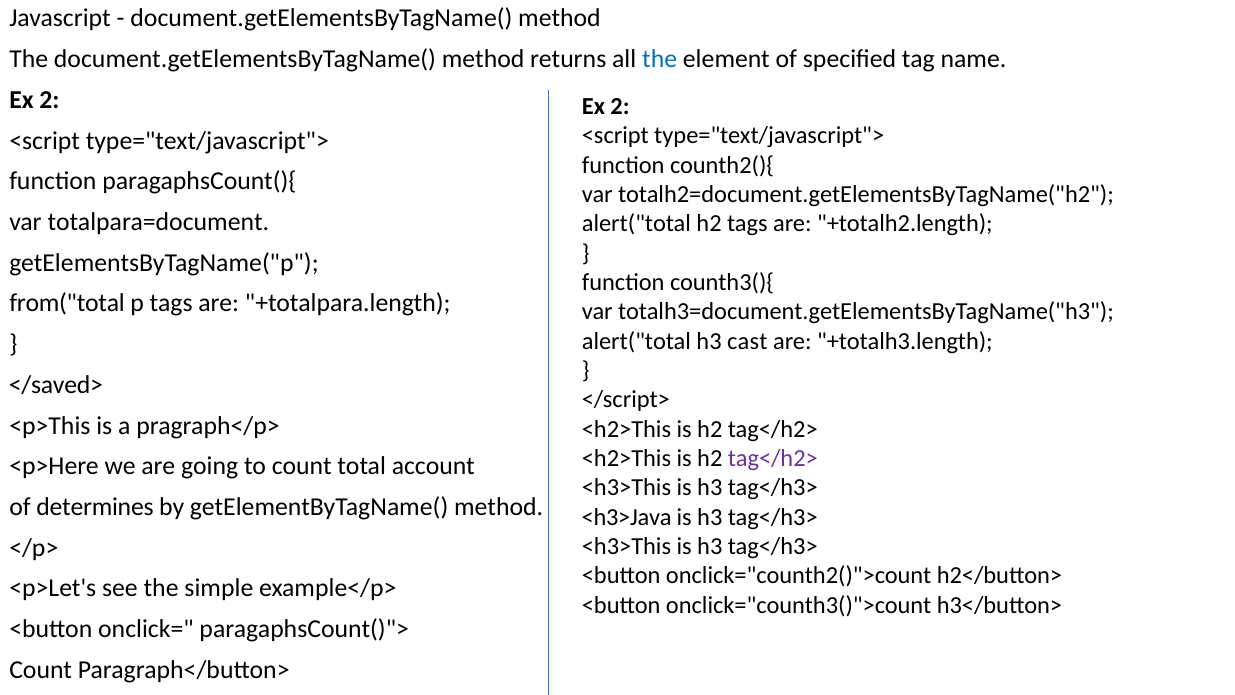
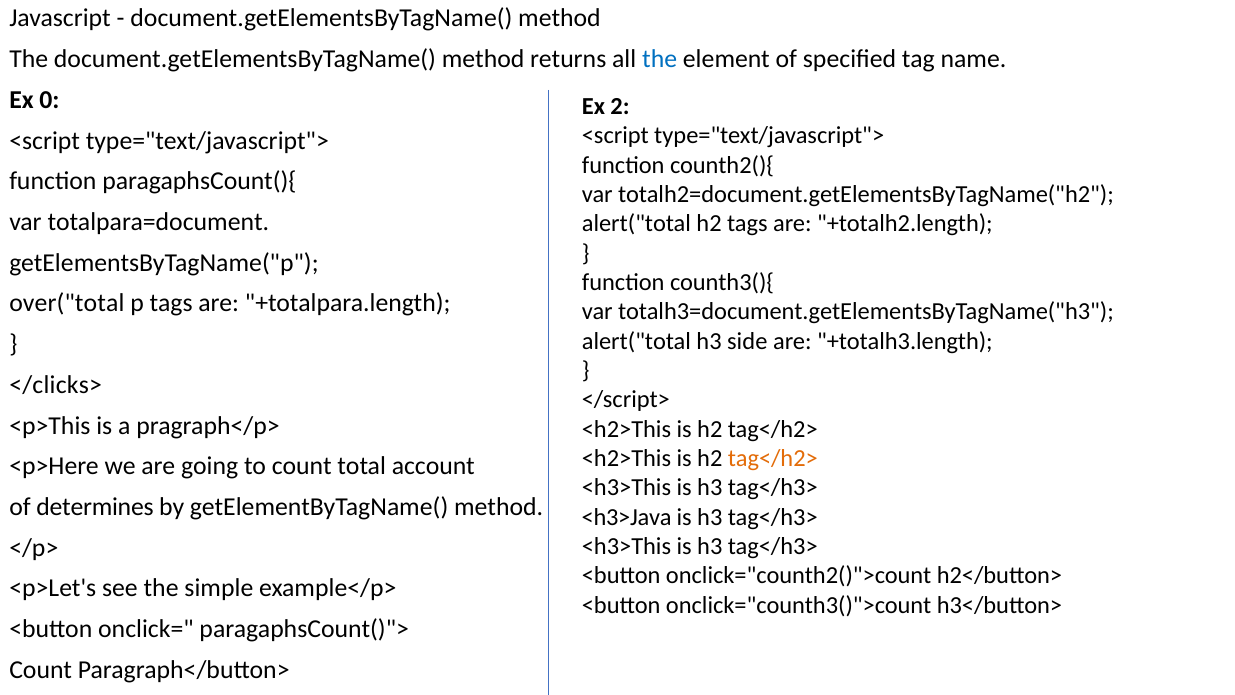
2 at (49, 100): 2 -> 0
from("total: from("total -> over("total
cast: cast -> side
</saved>: </saved> -> </clicks>
tag</h2> at (773, 458) colour: purple -> orange
